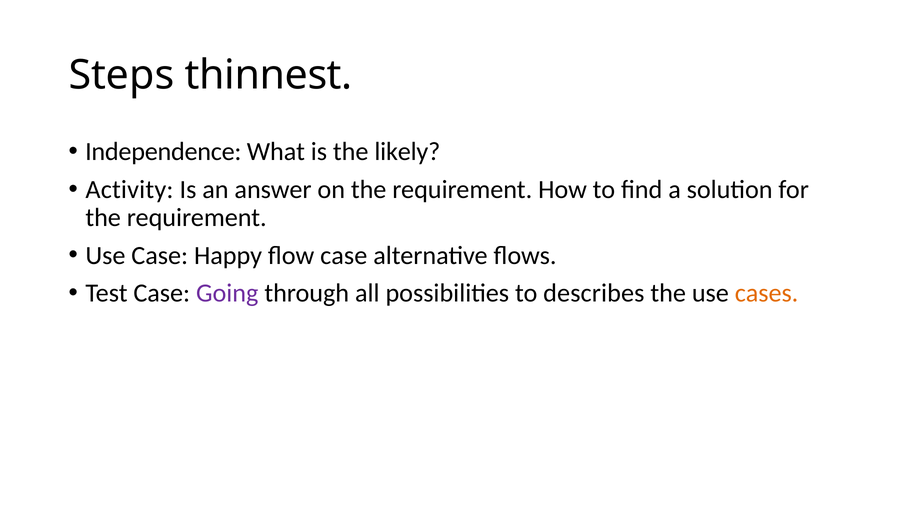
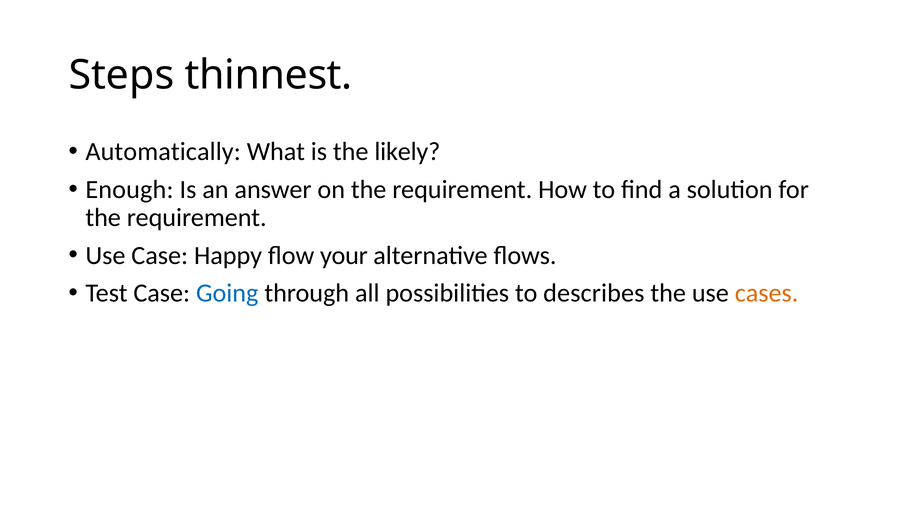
Independence: Independence -> Automatically
Activity: Activity -> Enough
flow case: case -> your
Going colour: purple -> blue
